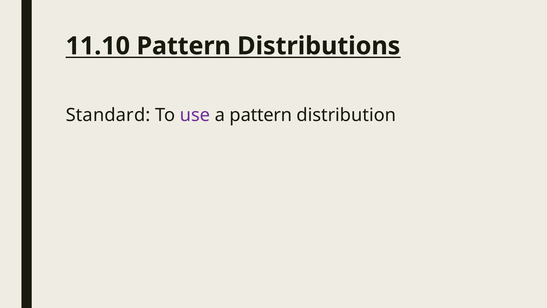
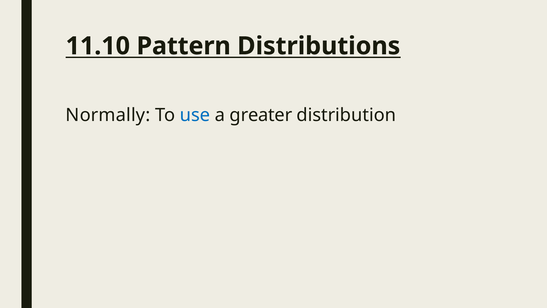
Standard: Standard -> Normally
use colour: purple -> blue
a pattern: pattern -> greater
